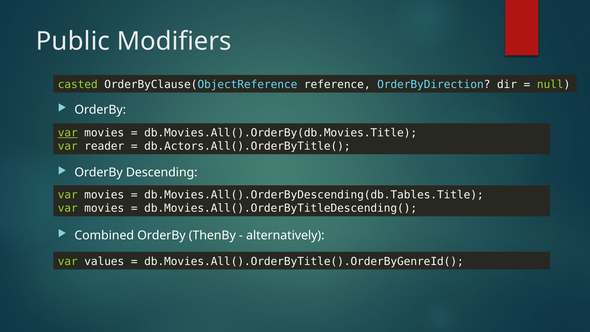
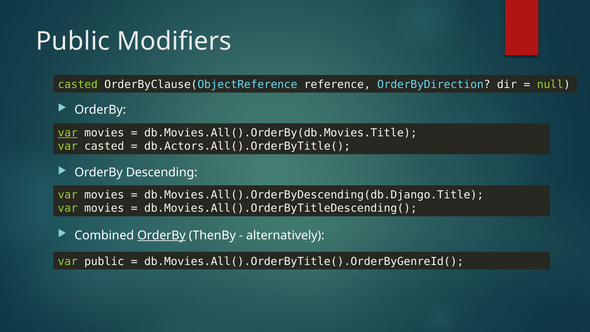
var reader: reader -> casted
db.Movies.All().OrderByDescending(db.Tables.Title: db.Movies.All().OrderByDescending(db.Tables.Title -> db.Movies.All().OrderByDescending(db.Django.Title
OrderBy at (161, 235) underline: none -> present
var values: values -> public
